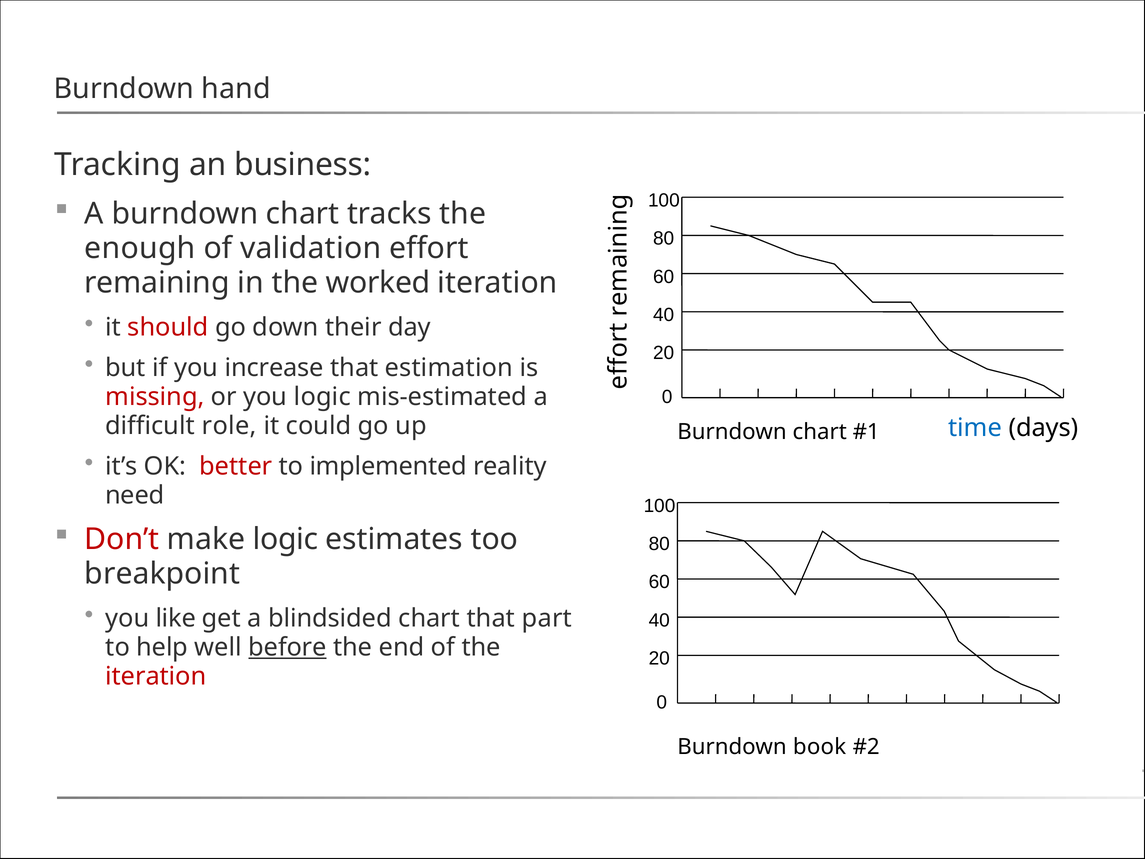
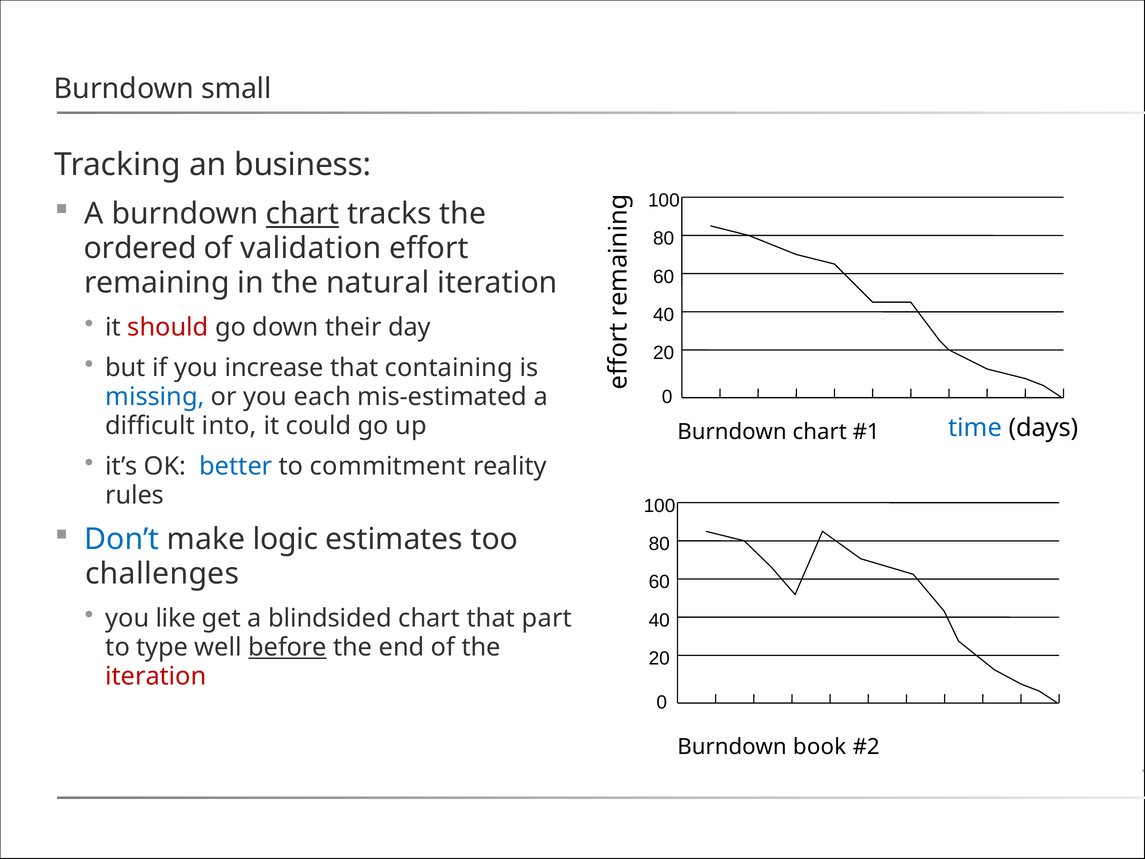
hand: hand -> small
chart at (303, 214) underline: none -> present
enough: enough -> ordered
worked: worked -> natural
estimation: estimation -> containing
missing colour: red -> blue
you logic: logic -> each
role: role -> into
better colour: red -> blue
implemented: implemented -> commitment
need: need -> rules
Don’t colour: red -> blue
breakpoint: breakpoint -> challenges
help: help -> type
